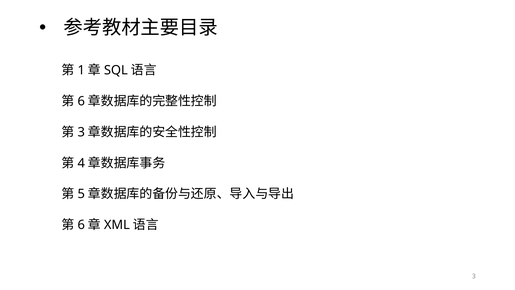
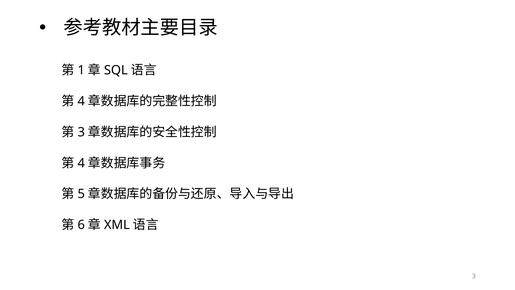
6 at (81, 101): 6 -> 4
